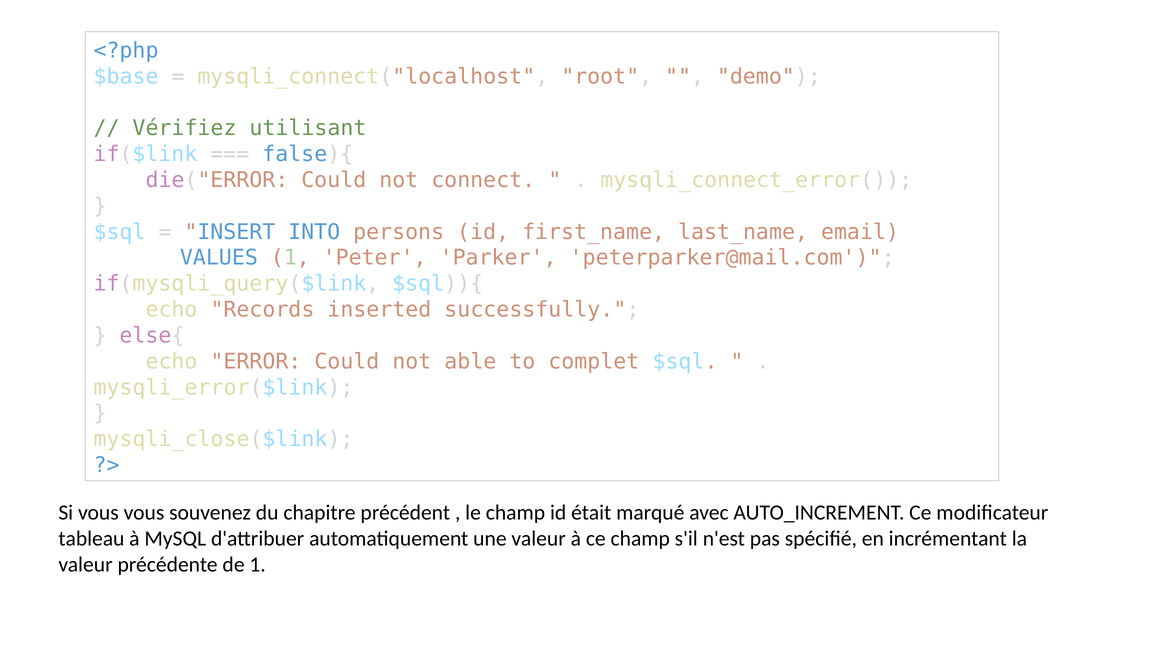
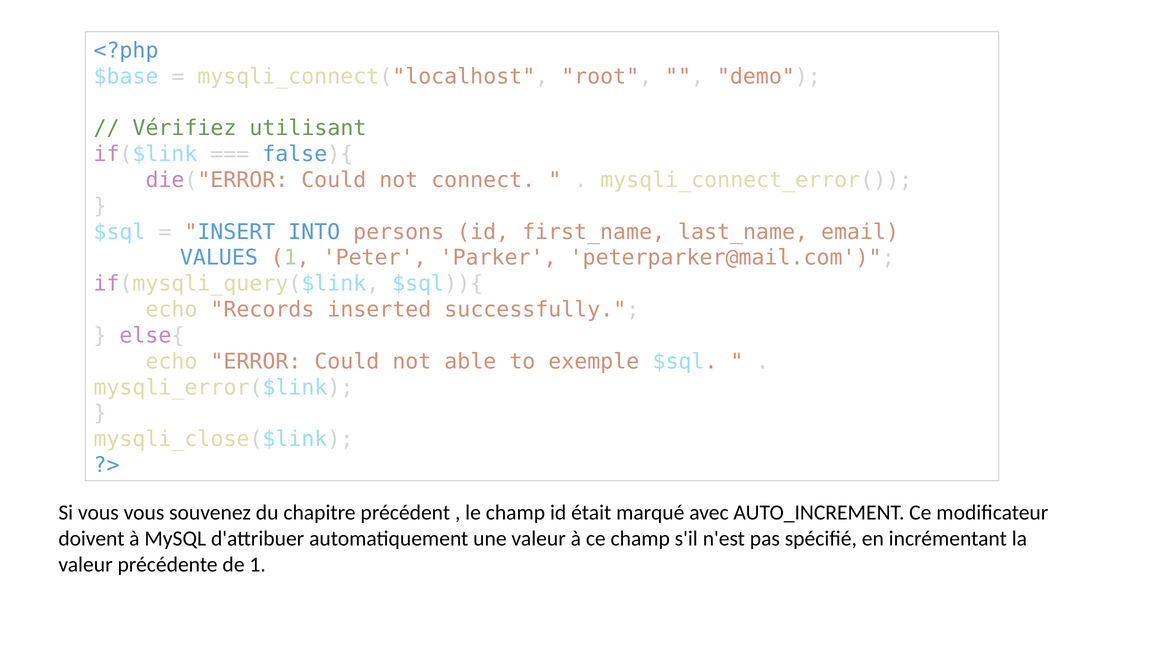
complet: complet -> exemple
tableau: tableau -> doivent
